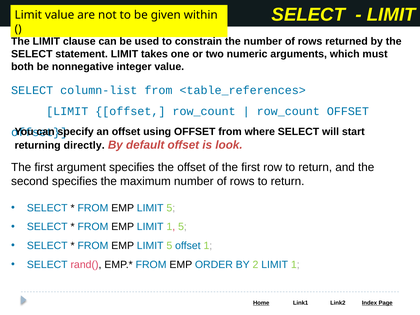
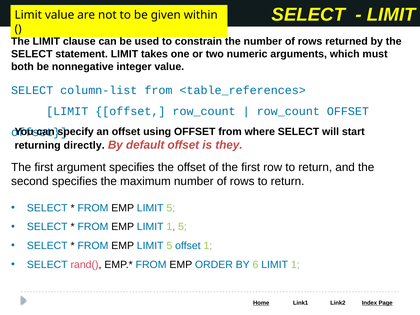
look: look -> they
2: 2 -> 6
